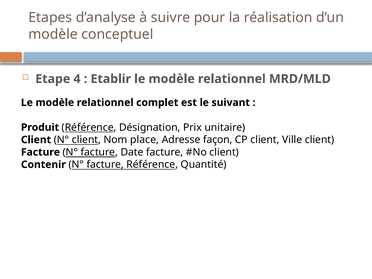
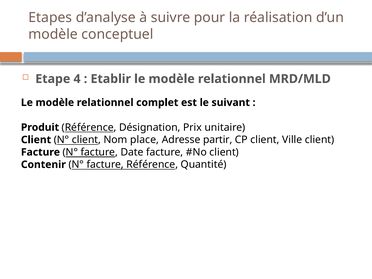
façon: façon -> partir
